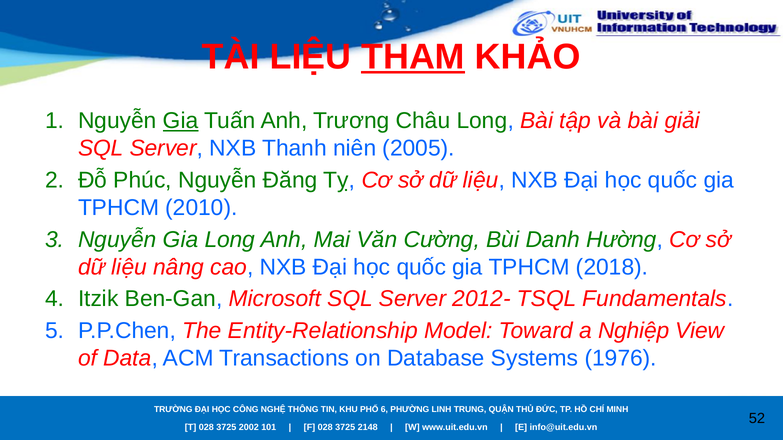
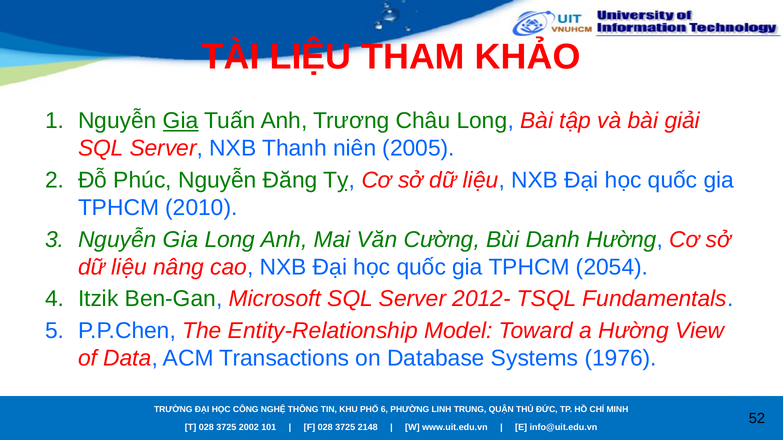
THAM underline: present -> none
2018: 2018 -> 2054
a Nghiệp: Nghiệp -> Hường
